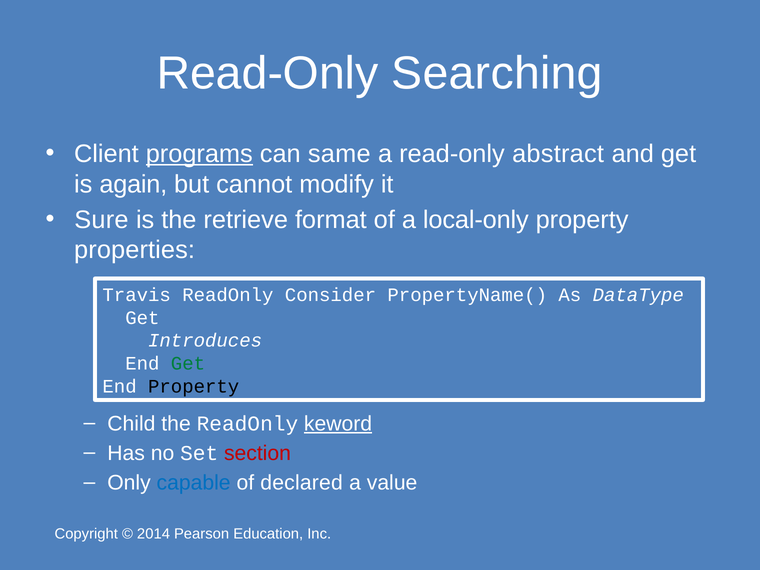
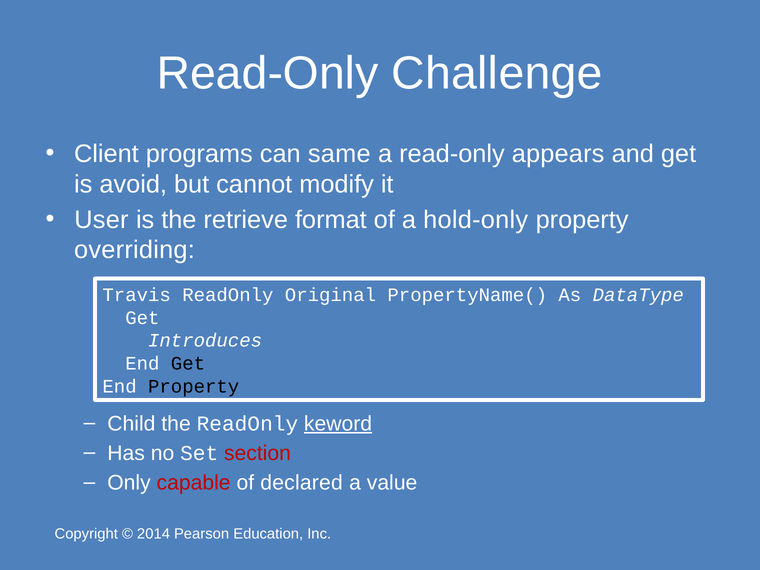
Searching: Searching -> Challenge
programs underline: present -> none
abstract: abstract -> appears
again: again -> avoid
Sure: Sure -> User
local-only: local-only -> hold-only
properties: properties -> overriding
Consider: Consider -> Original
Get at (188, 363) colour: green -> black
capable colour: blue -> red
